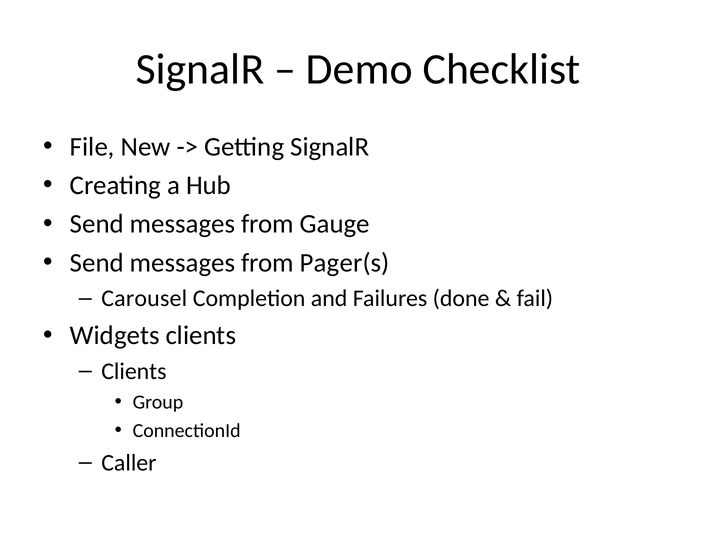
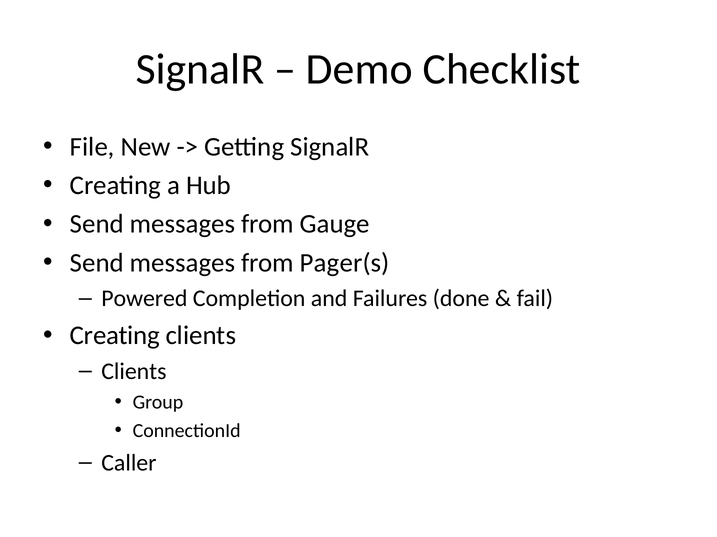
Carousel: Carousel -> Powered
Widgets at (115, 336): Widgets -> Creating
